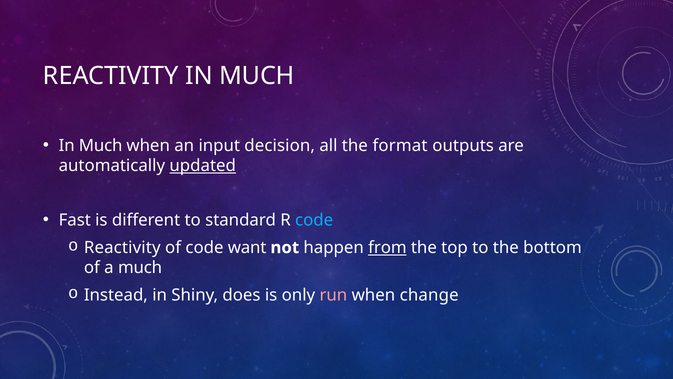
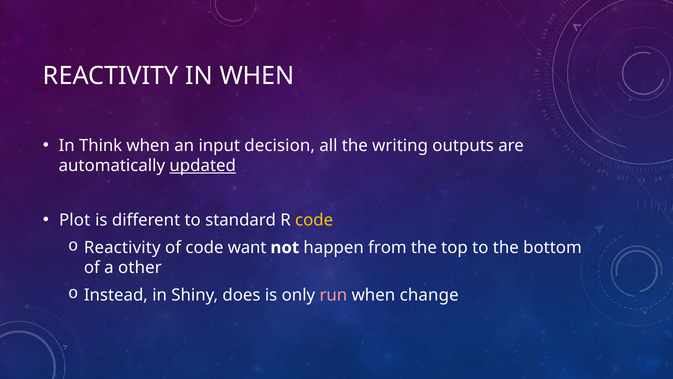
REACTIVITY IN MUCH: MUCH -> WHEN
Much at (101, 146): Much -> Think
format: format -> writing
Fast: Fast -> Plot
code at (314, 220) colour: light blue -> yellow
from underline: present -> none
a much: much -> other
